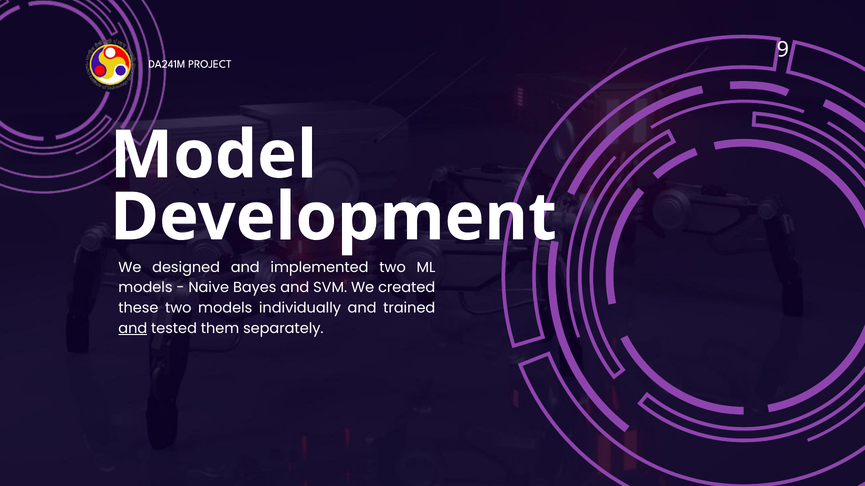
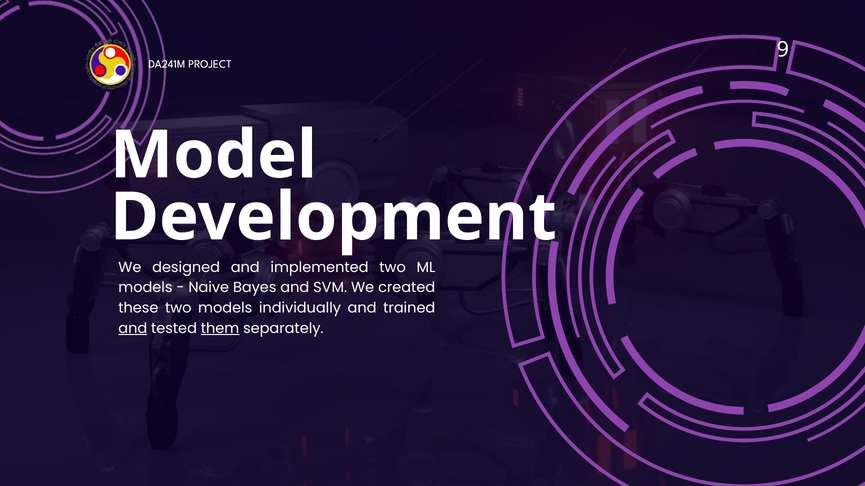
them underline: none -> present
